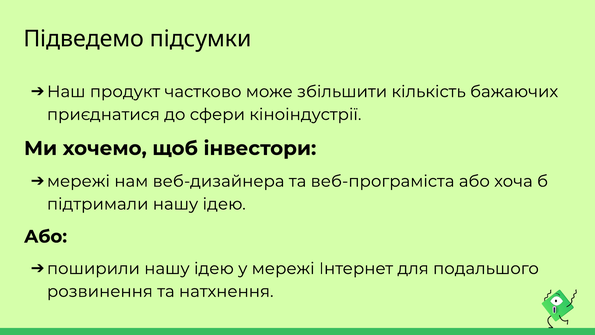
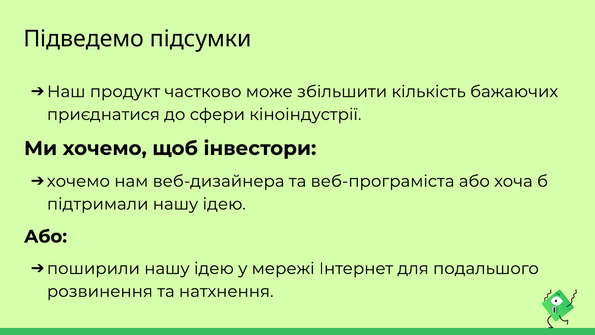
мережі at (78, 181): мережі -> хочемо
